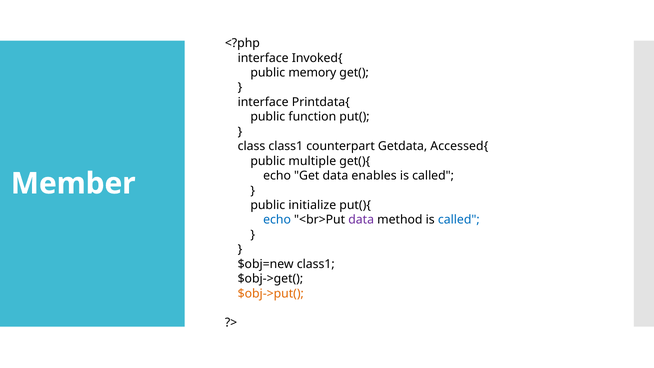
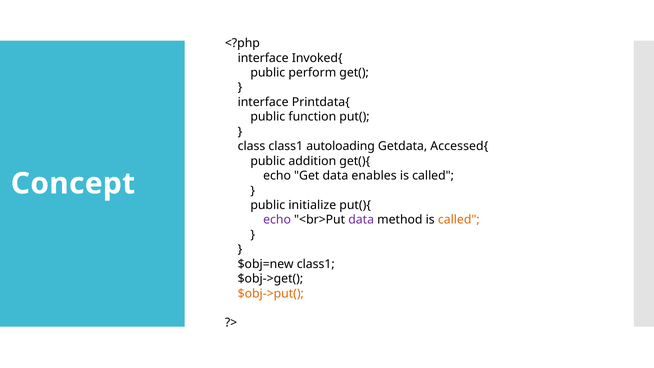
memory: memory -> perform
counterpart: counterpart -> autoloading
multiple: multiple -> addition
Member: Member -> Concept
echo at (277, 220) colour: blue -> purple
called at (459, 220) colour: blue -> orange
